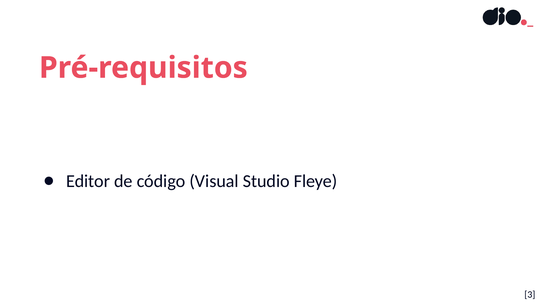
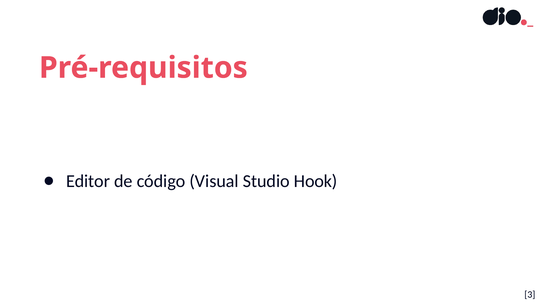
Fleye: Fleye -> Hook
